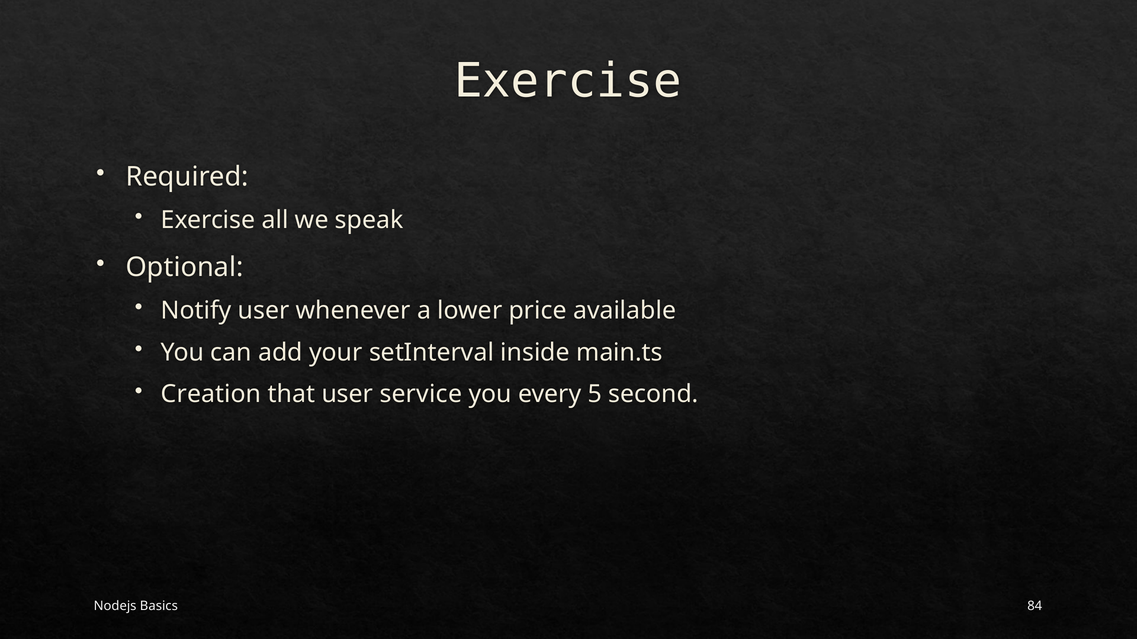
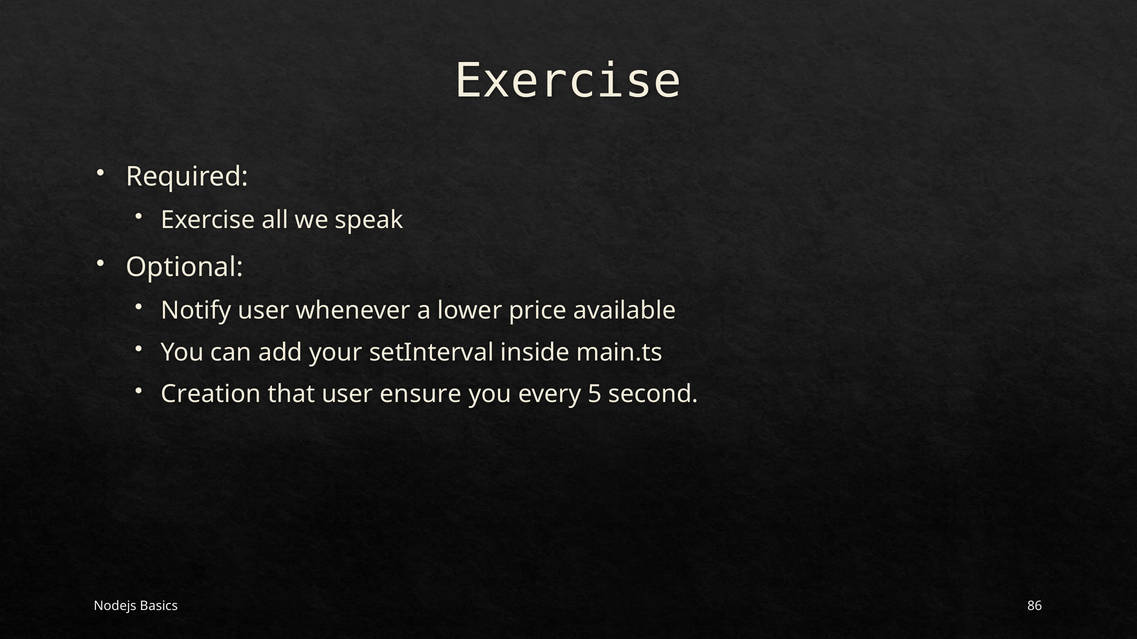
service: service -> ensure
84: 84 -> 86
